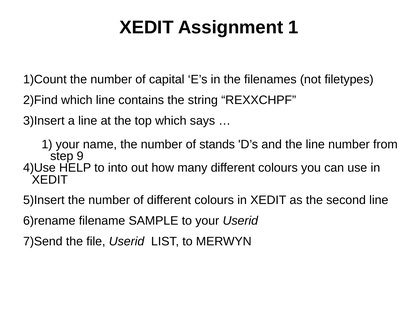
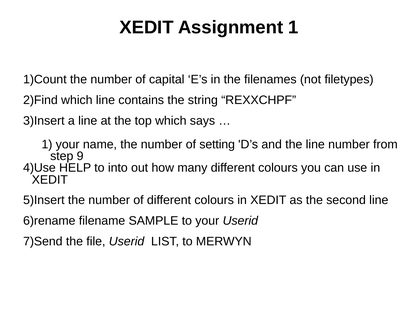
stands: stands -> setting
